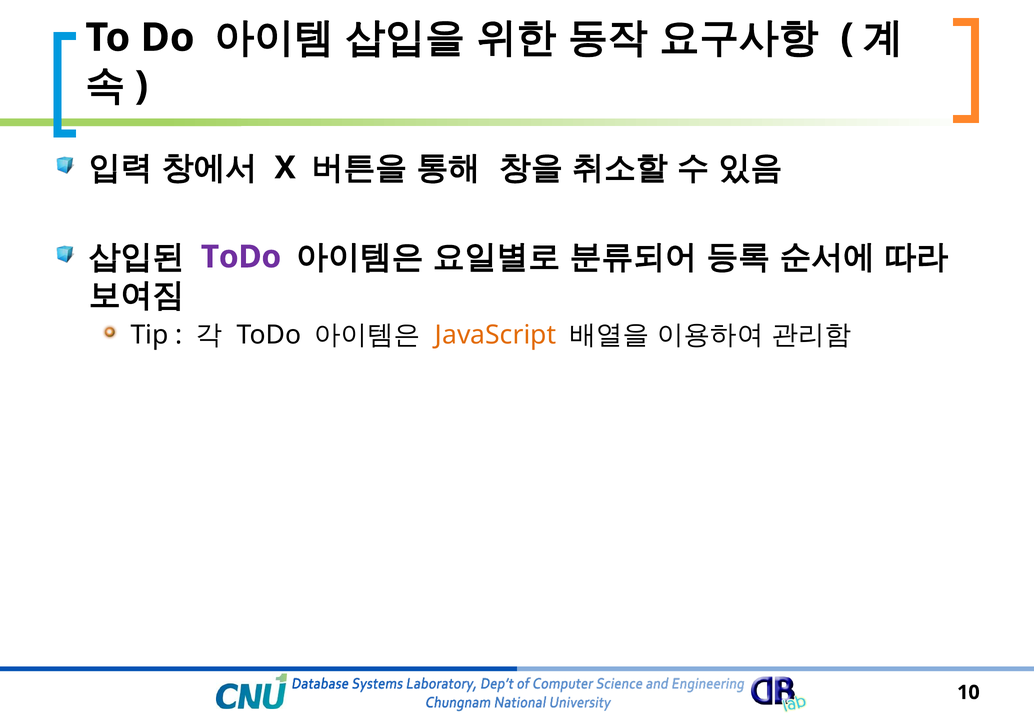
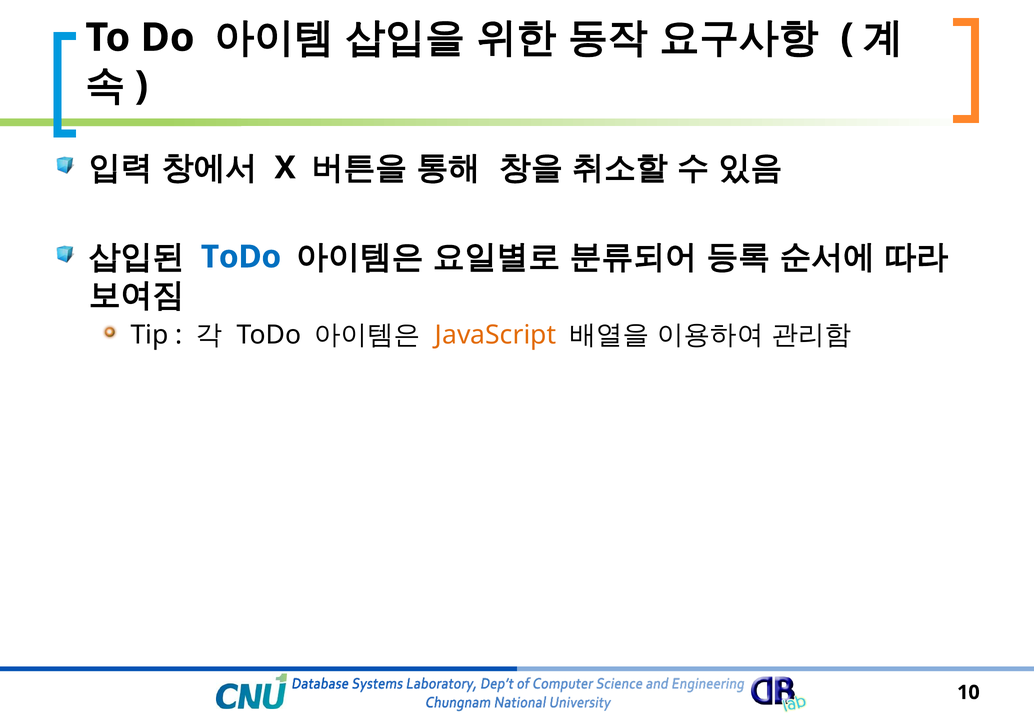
ToDo at (241, 257) colour: purple -> blue
